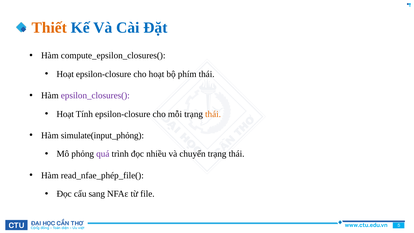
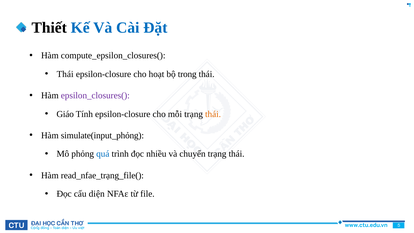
Thiết colour: orange -> black
Hoạt at (65, 74): Hoạt -> Thái
phím: phím -> trong
Hoạt at (65, 114): Hoạt -> Giáo
quá colour: purple -> blue
read_nfae_phép_file(: read_nfae_phép_file( -> read_nfae_trạng_file(
cấu sang: sang -> diện
